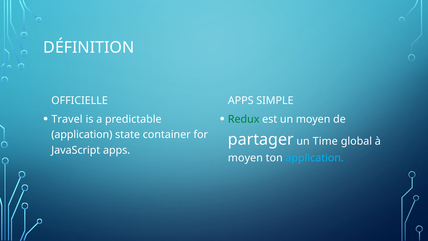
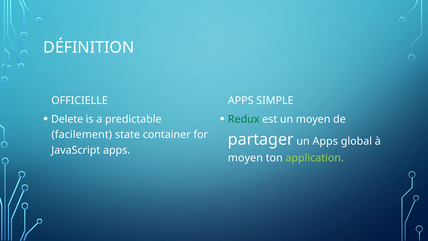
Travel: Travel -> Delete
application at (82, 135): application -> facilement
un Time: Time -> Apps
application at (315, 158) colour: light blue -> light green
